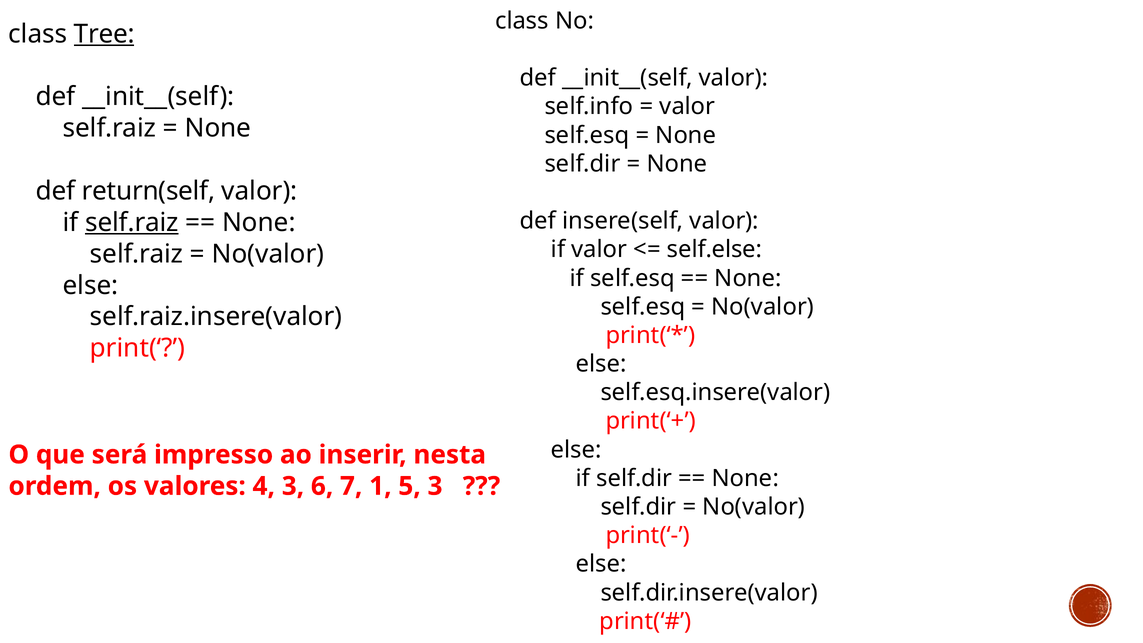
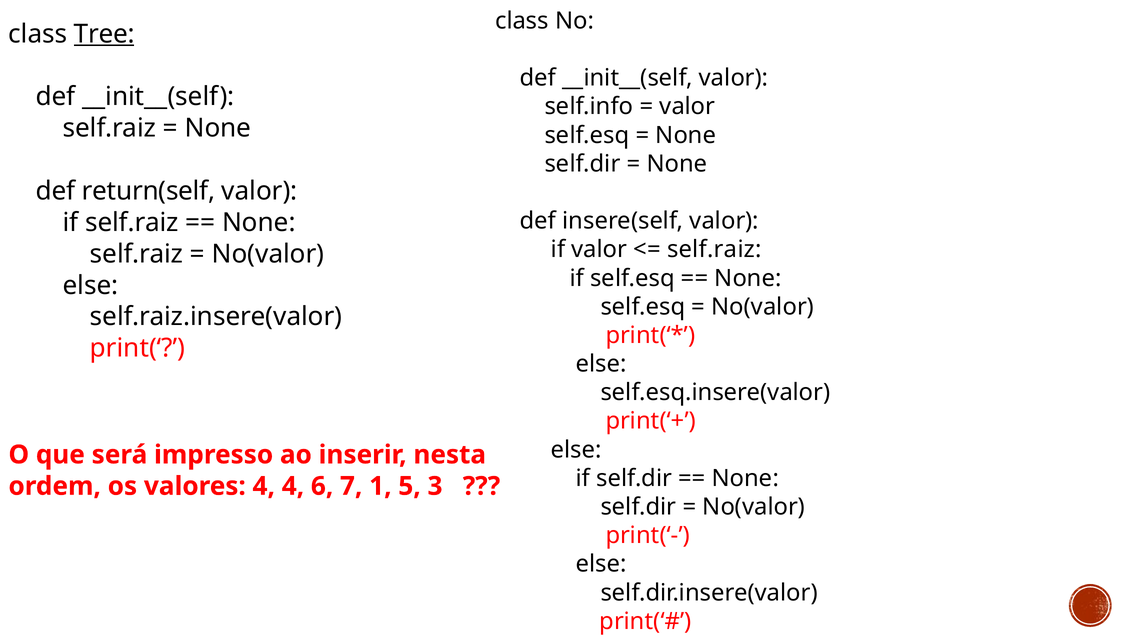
self.raiz at (132, 223) underline: present -> none
self.else at (715, 250): self.else -> self.raiz
4 3: 3 -> 4
